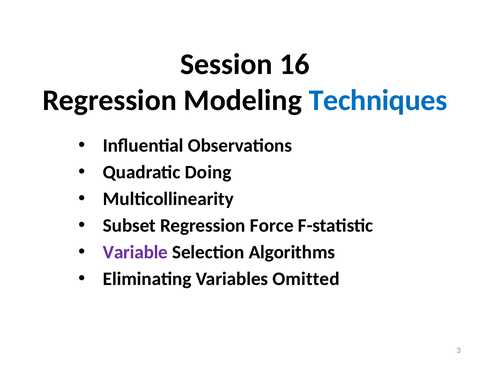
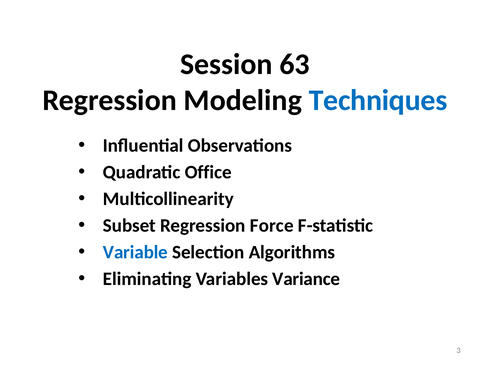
16: 16 -> 63
Doing: Doing -> Office
Variable colour: purple -> blue
Omitted: Omitted -> Variance
